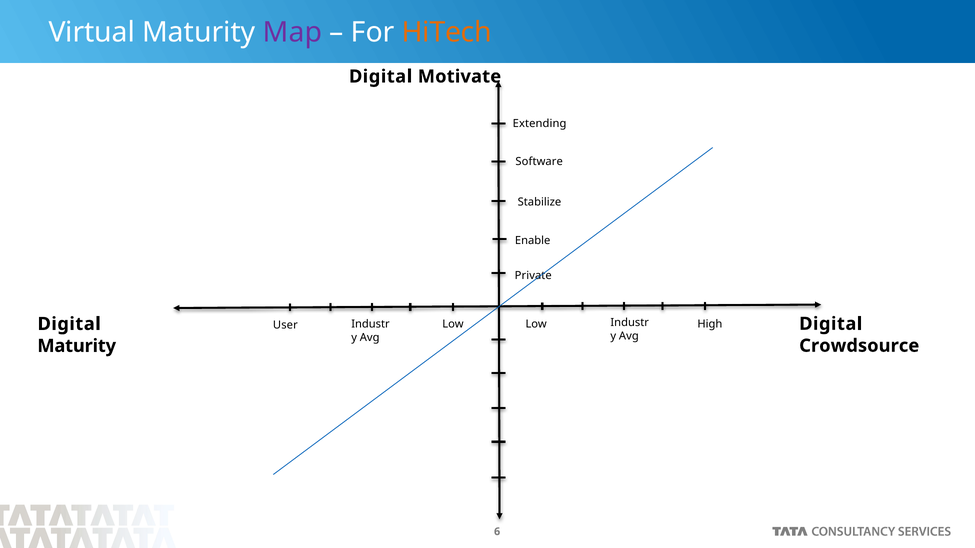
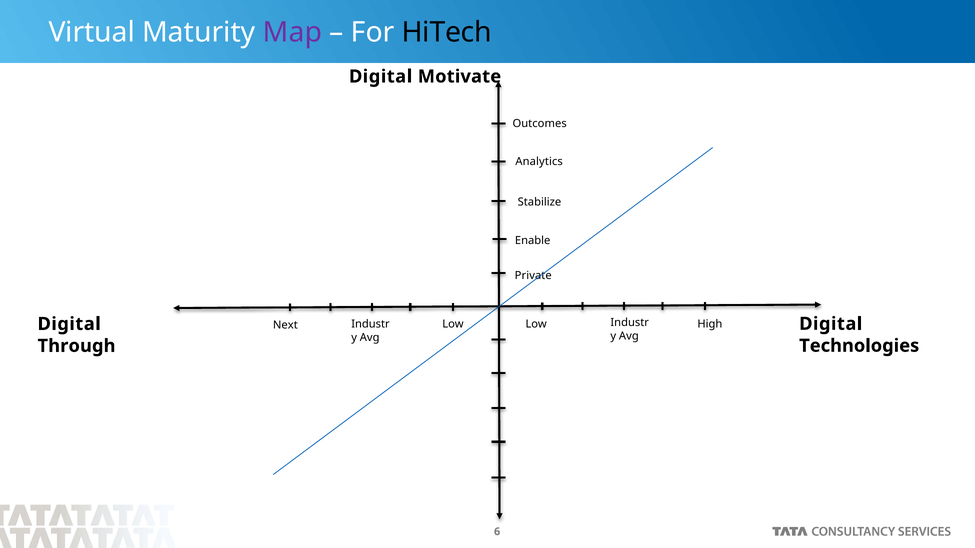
HiTech colour: orange -> black
Extending: Extending -> Outcomes
Software: Software -> Analytics
User: User -> Next
Crowdsource: Crowdsource -> Technologies
Maturity at (77, 346): Maturity -> Through
